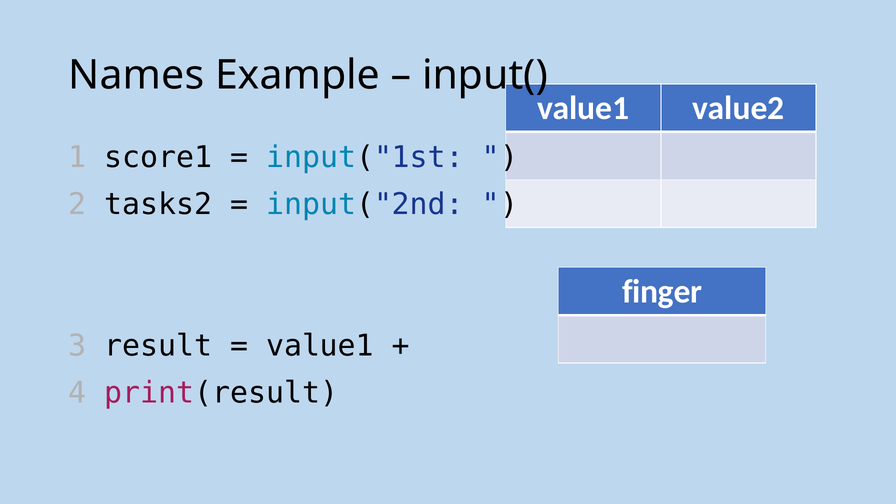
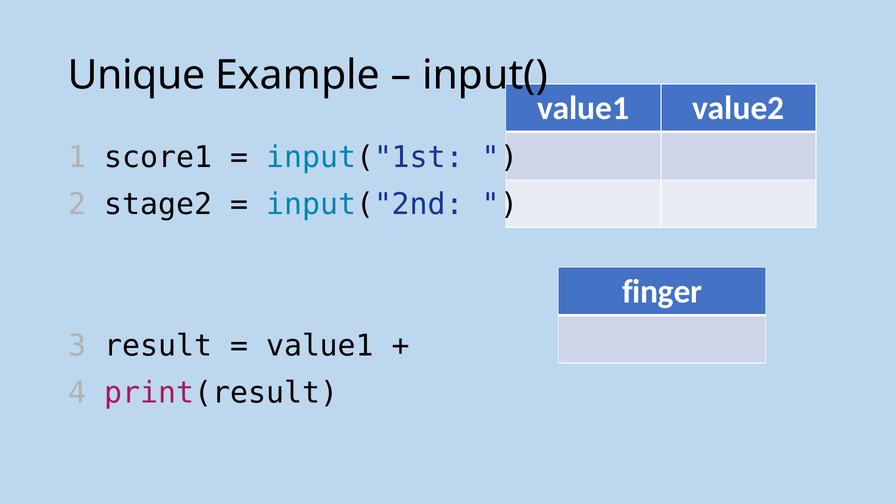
Names: Names -> Unique
tasks2: tasks2 -> stage2
